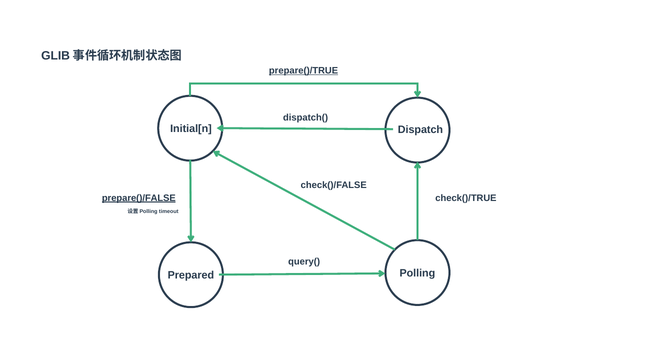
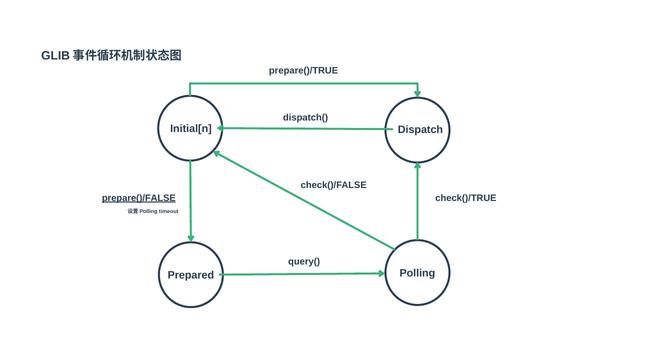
prepare()/TRUE underline: present -> none
